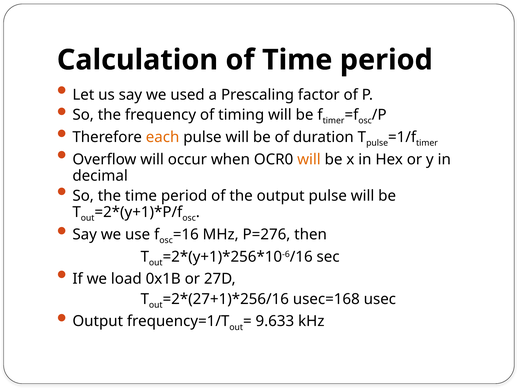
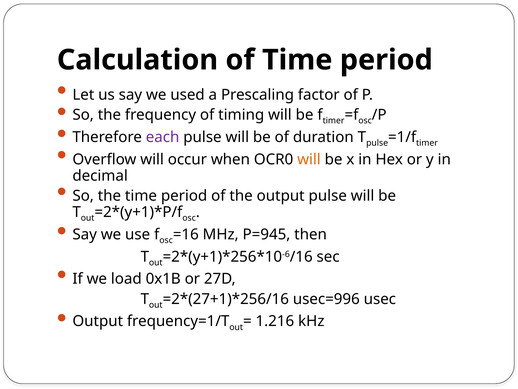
each colour: orange -> purple
P=276: P=276 -> P=945
usec=168: usec=168 -> usec=996
9.633: 9.633 -> 1.216
